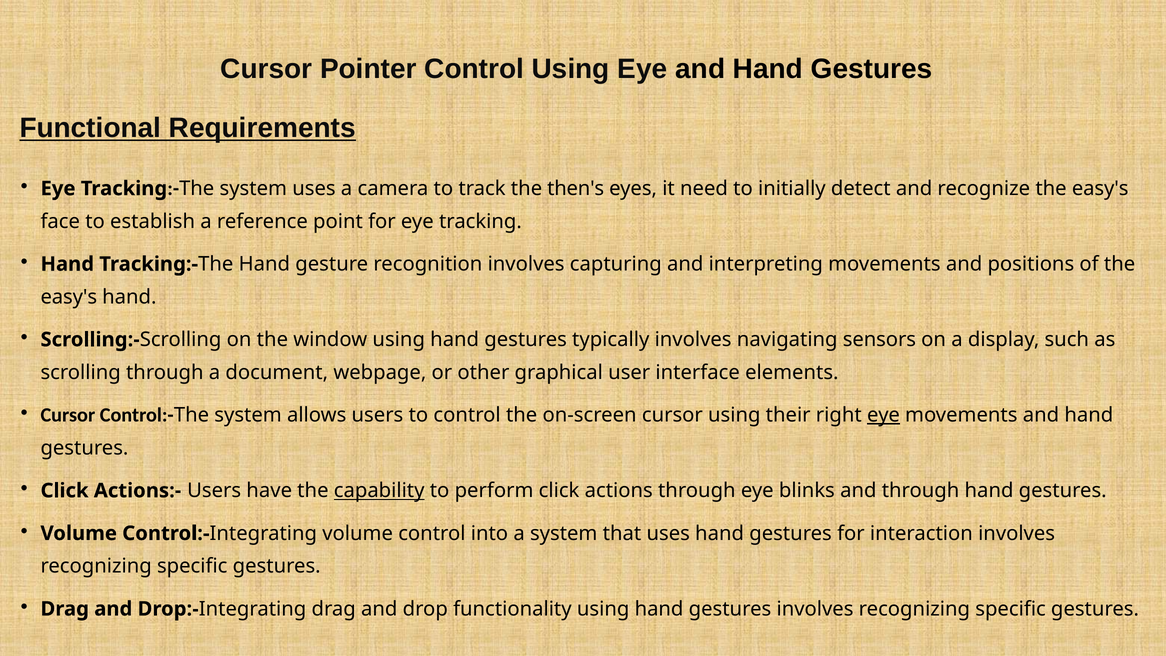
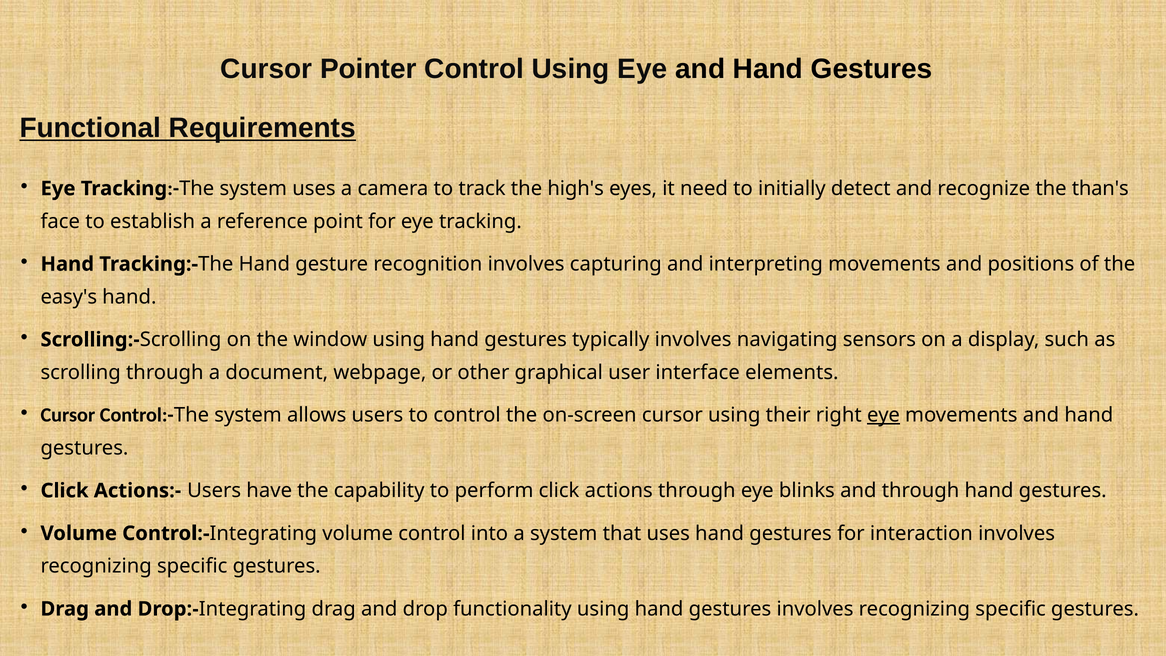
then's: then's -> high's
recognize the easy's: easy's -> than's
capability underline: present -> none
